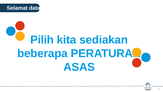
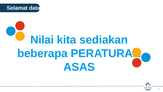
Pilih: Pilih -> Nilai
